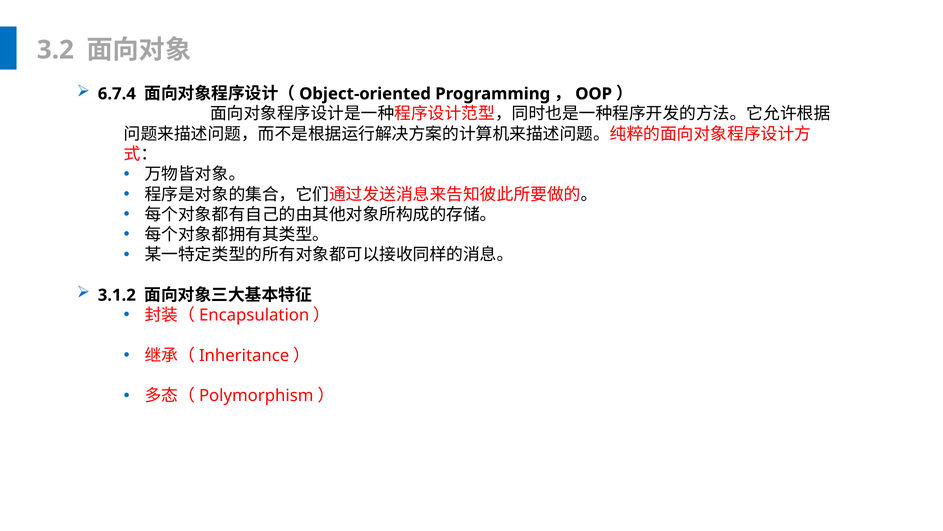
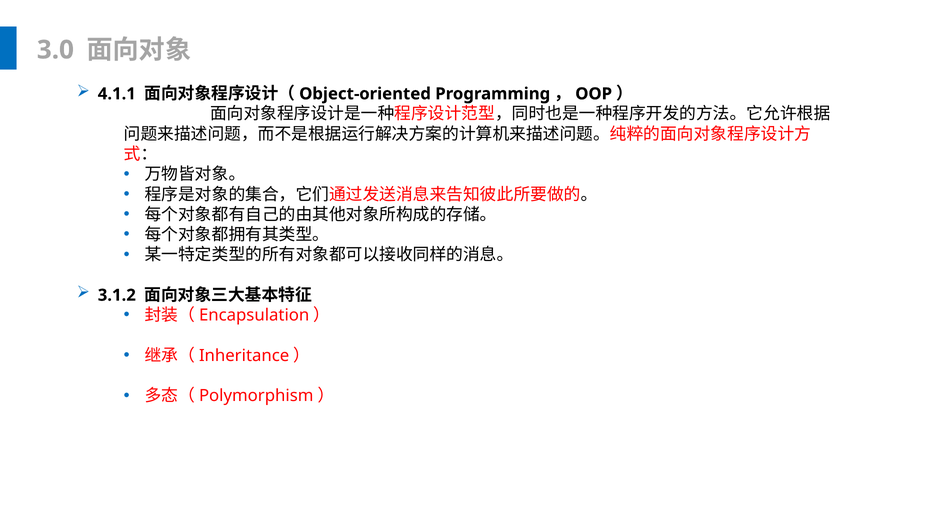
3.2: 3.2 -> 3.0
6.7.4: 6.7.4 -> 4.1.1
